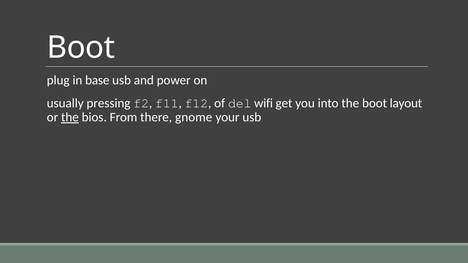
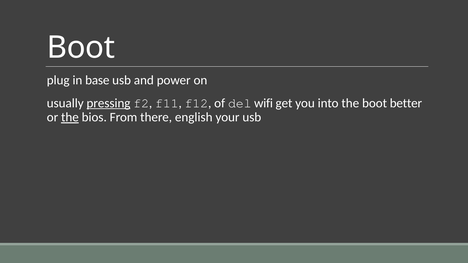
pressing underline: none -> present
layout: layout -> better
gnome: gnome -> english
